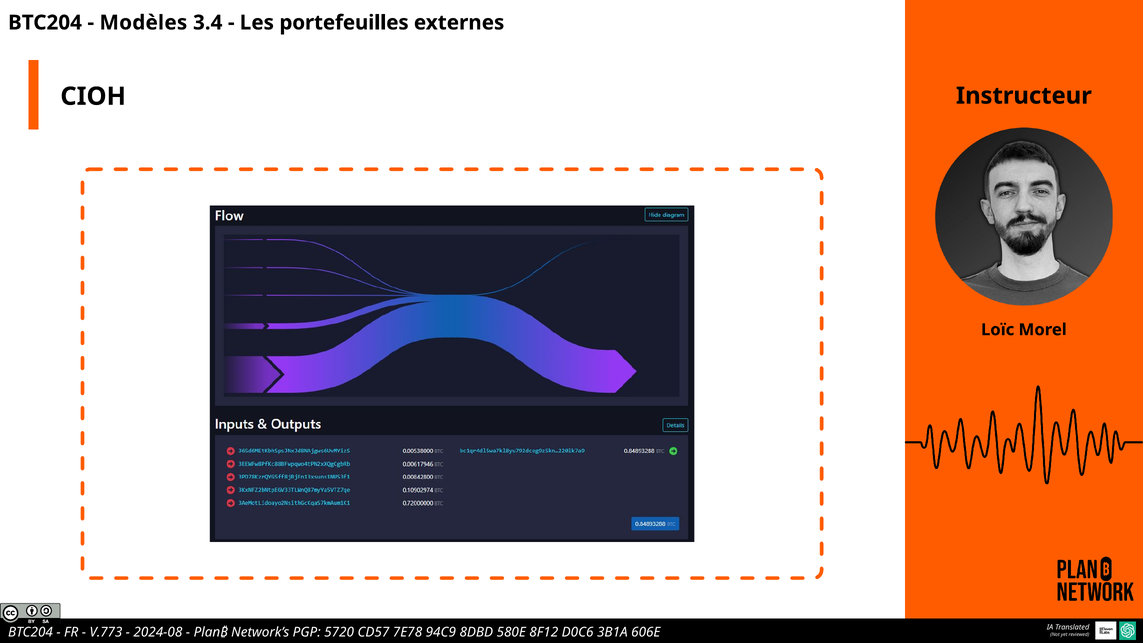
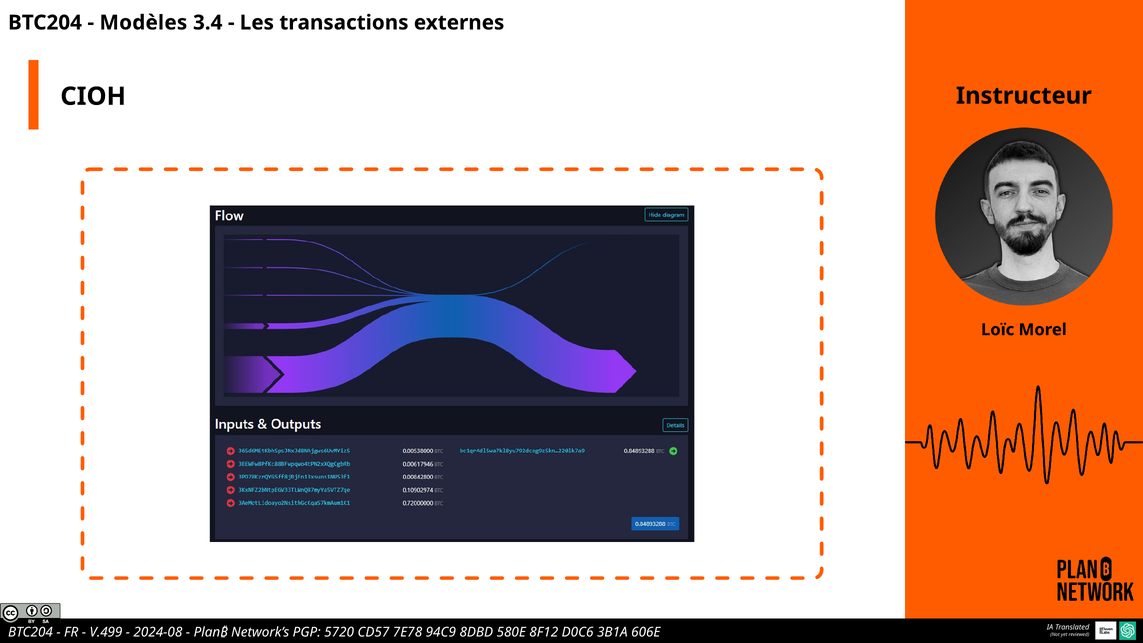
portefeuilles: portefeuilles -> transactions
V.773: V.773 -> V.499
